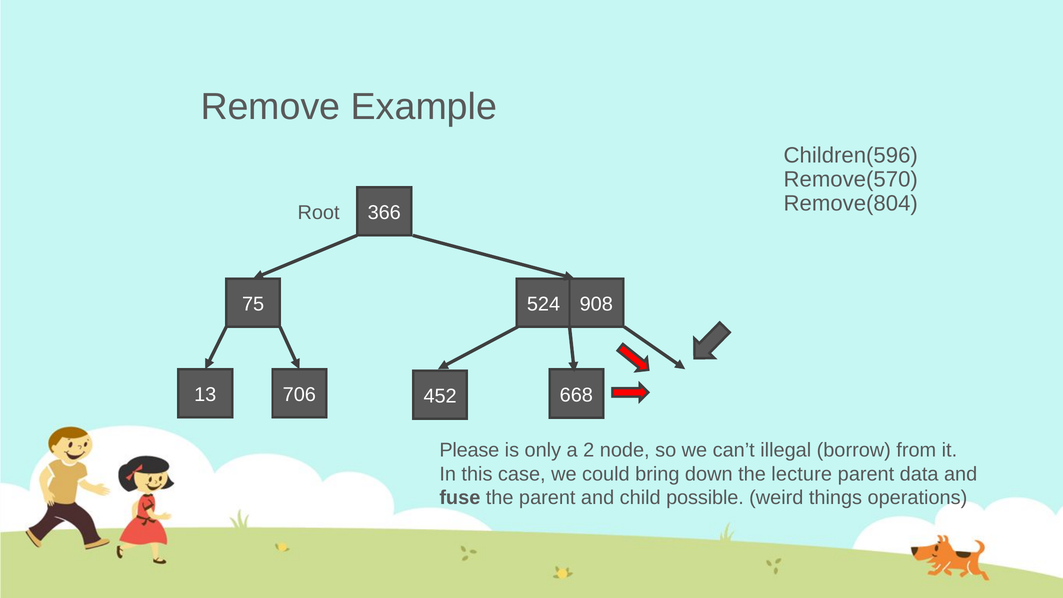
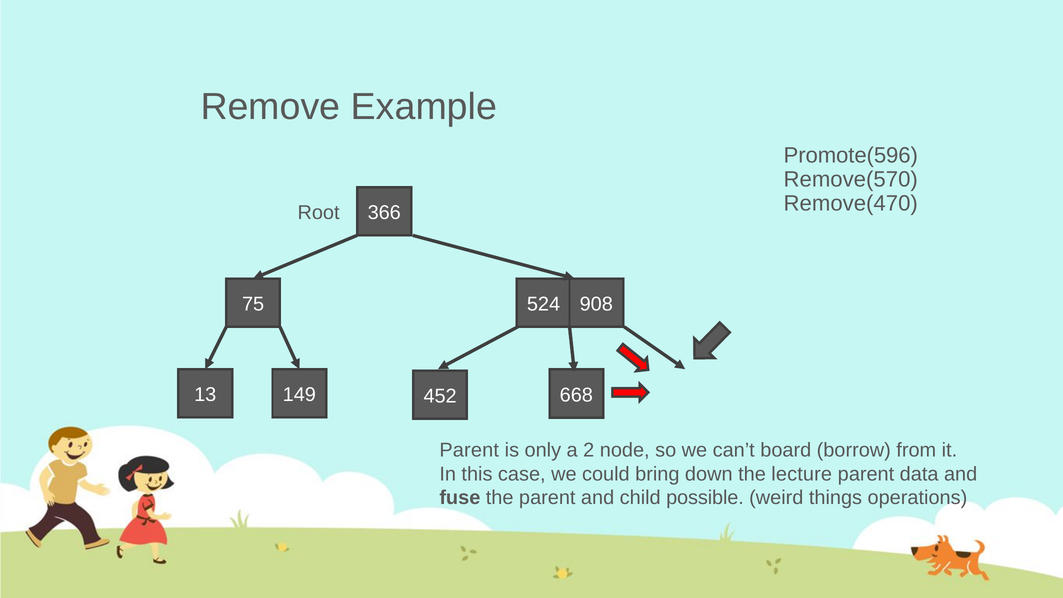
Children(596: Children(596 -> Promote(596
Remove(804: Remove(804 -> Remove(470
706: 706 -> 149
Please at (469, 450): Please -> Parent
illegal: illegal -> board
